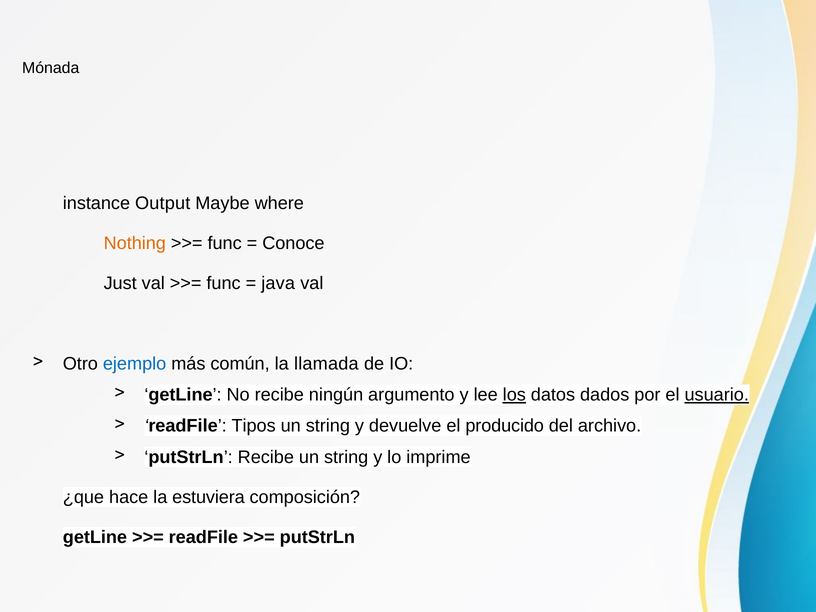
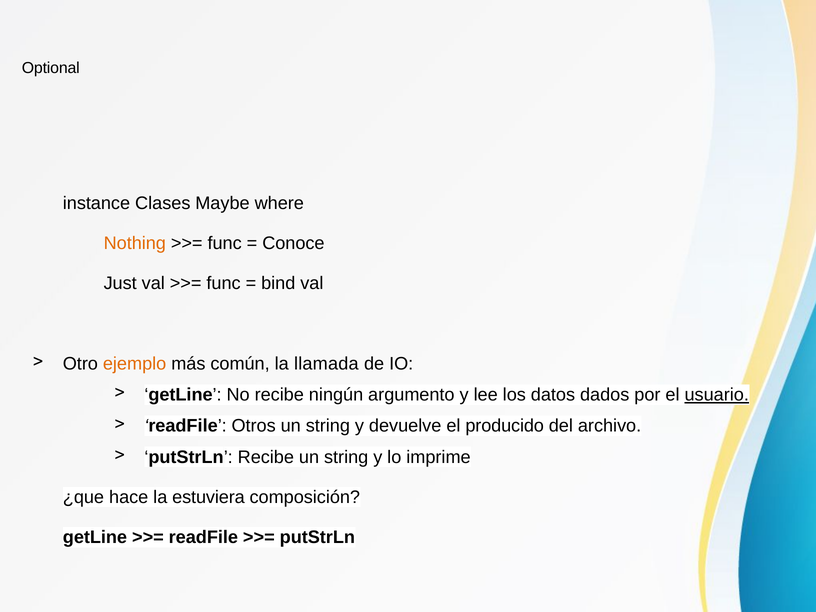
Mónada: Mónada -> Optional
Output: Output -> Clases
java: java -> bind
ejemplo colour: blue -> orange
los underline: present -> none
Tipos: Tipos -> Otros
